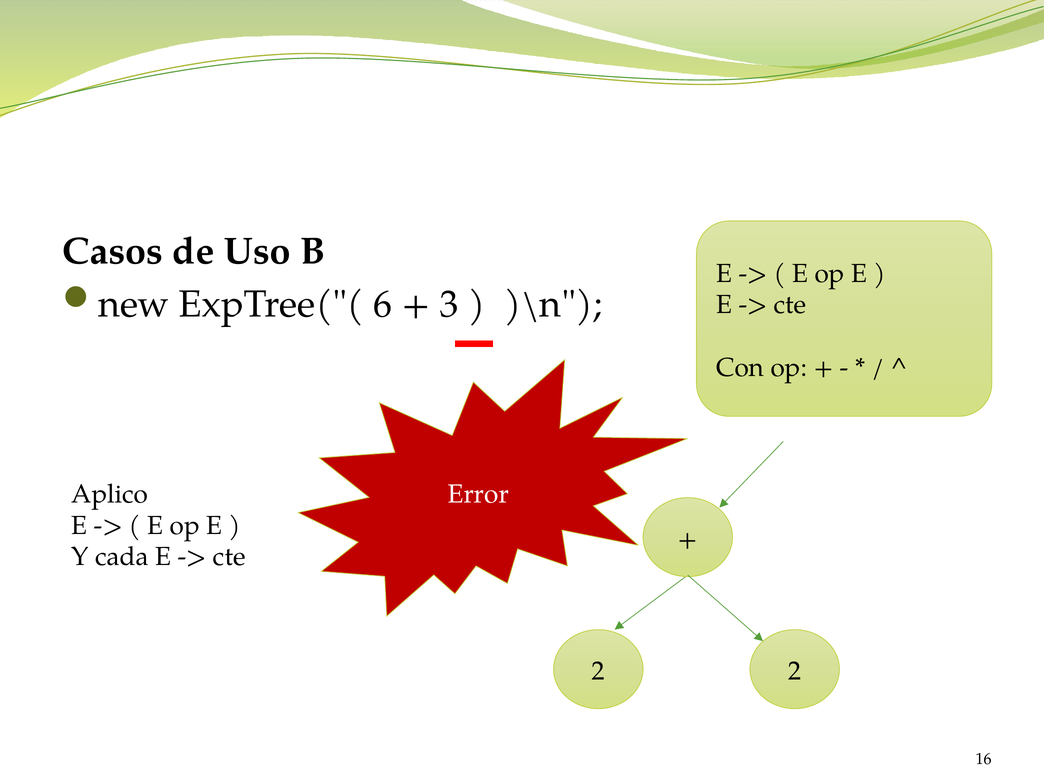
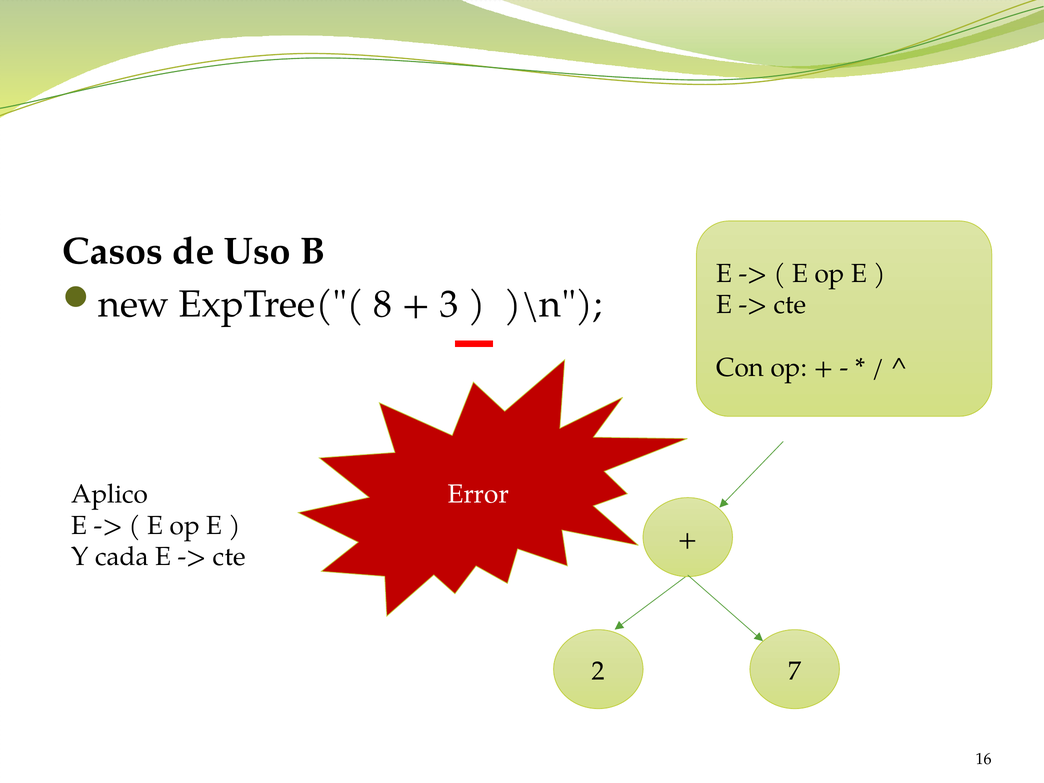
6: 6 -> 8
2 2: 2 -> 7
